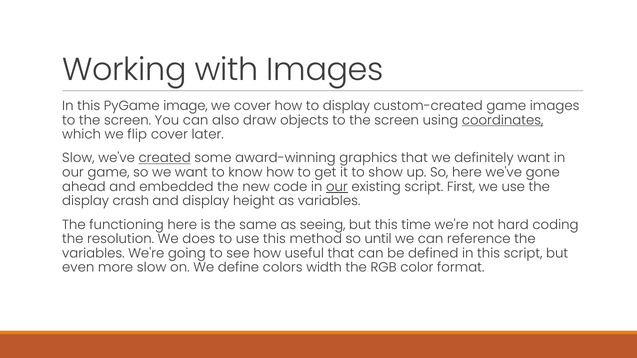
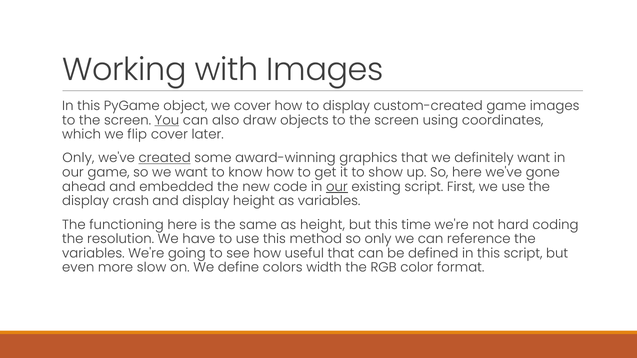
image: image -> object
You underline: none -> present
coordinates underline: present -> none
Slow at (78, 158): Slow -> Only
as seeing: seeing -> height
does: does -> have
so until: until -> only
